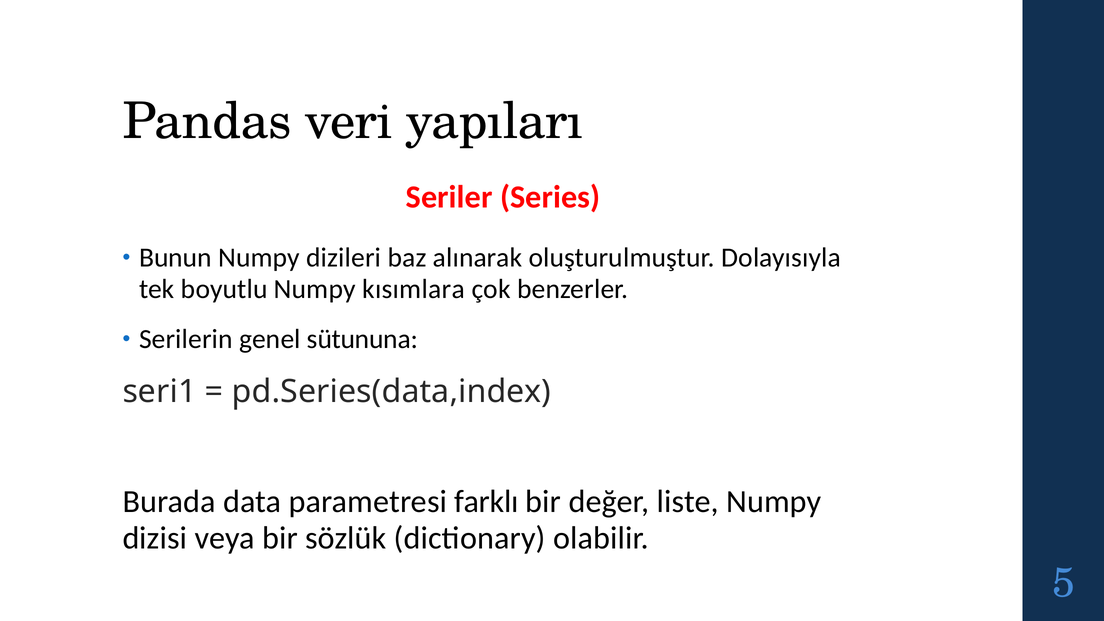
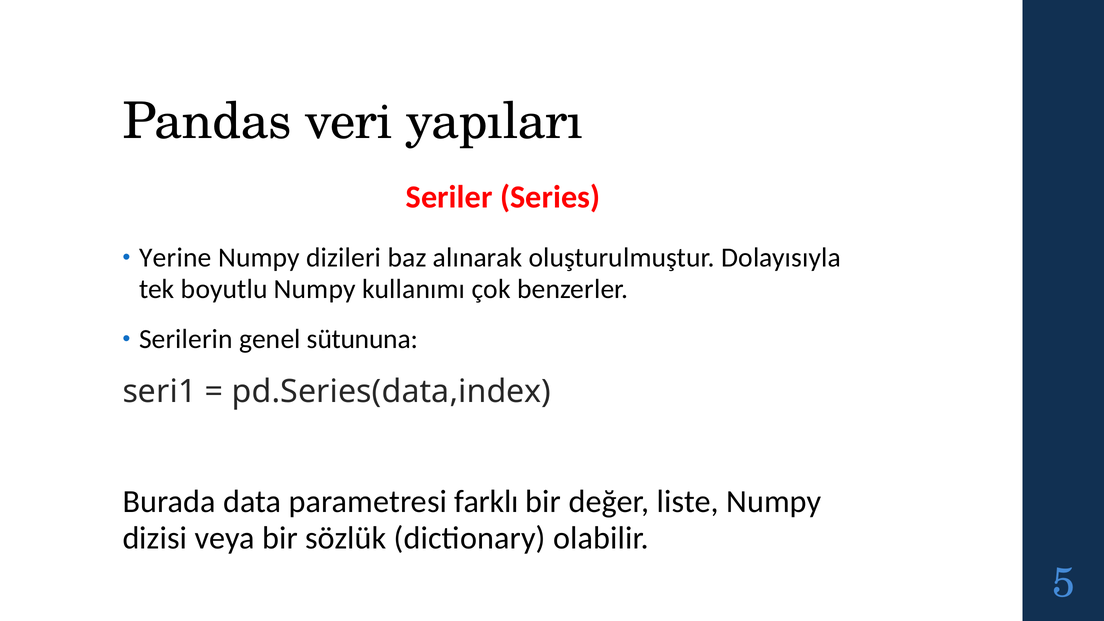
Bunun: Bunun -> Yerine
kısımlara: kısımlara -> kullanımı
